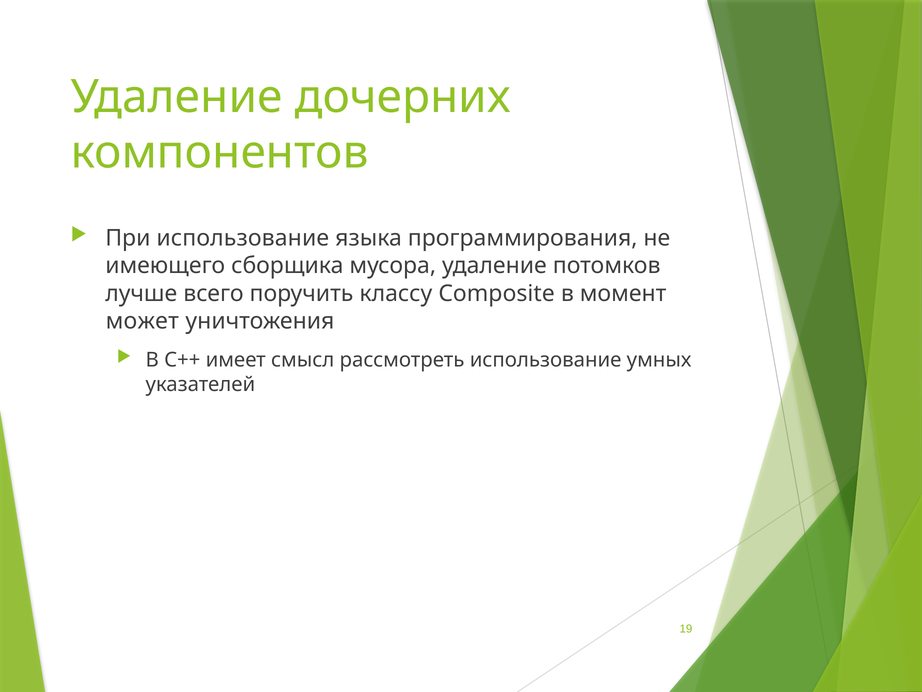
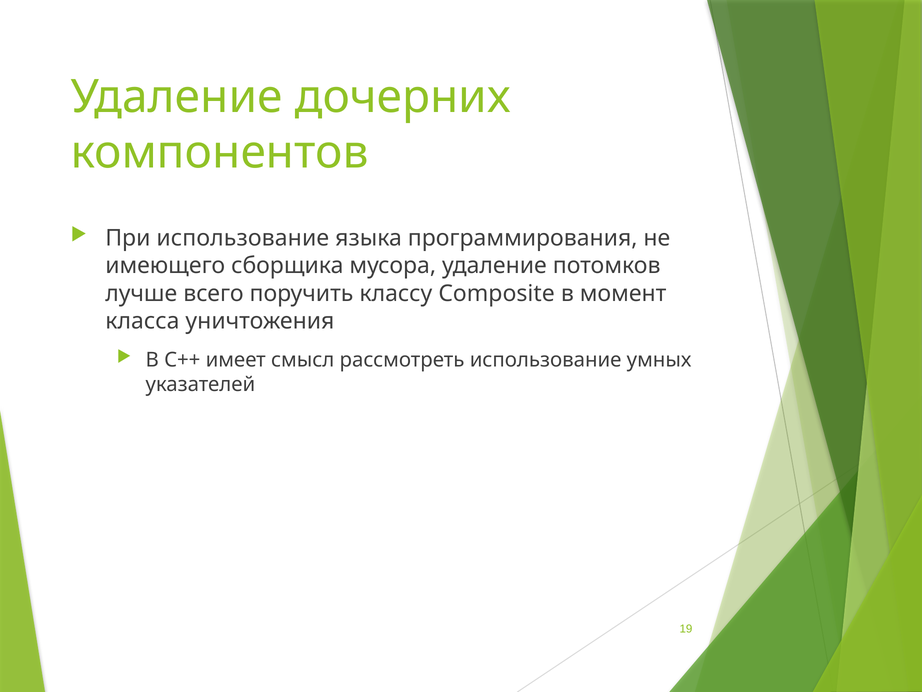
может: может -> класса
